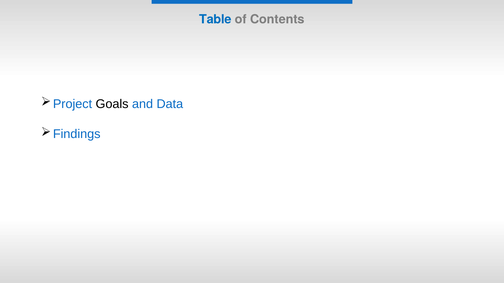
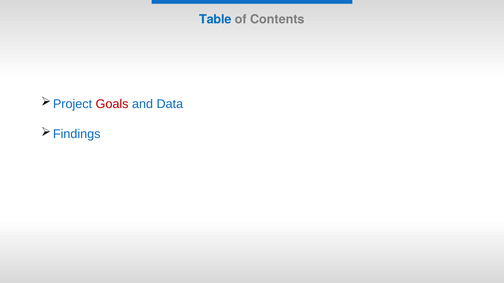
Goals colour: black -> red
